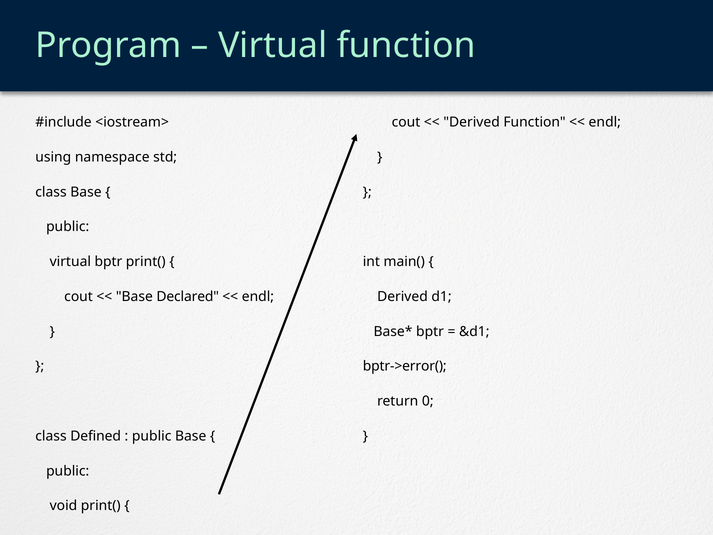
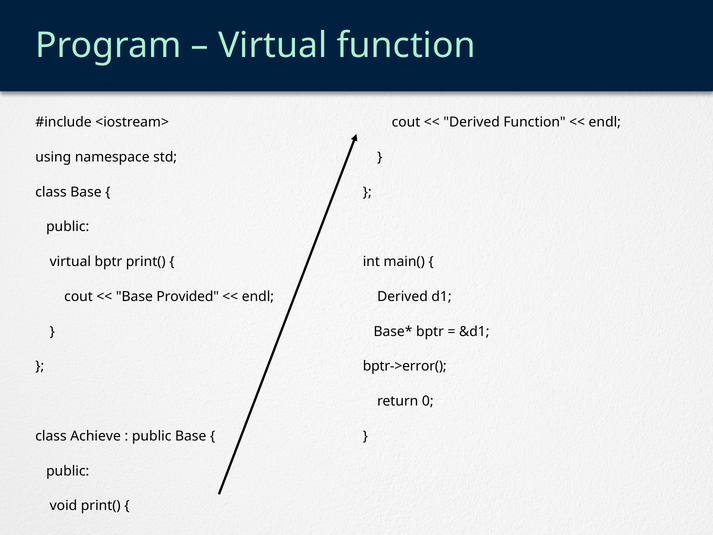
Declared: Declared -> Provided
Defined: Defined -> Achieve
